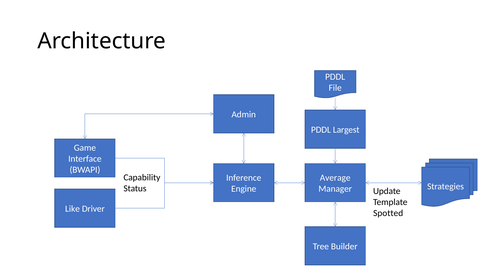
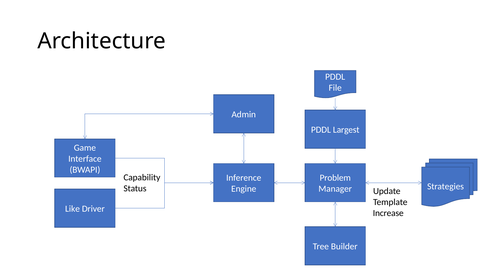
Average: Average -> Problem
Spotted: Spotted -> Increase
